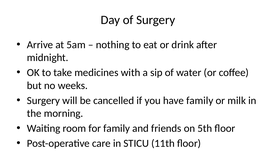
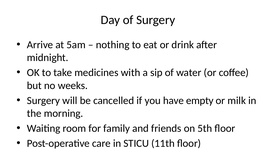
have family: family -> empty
